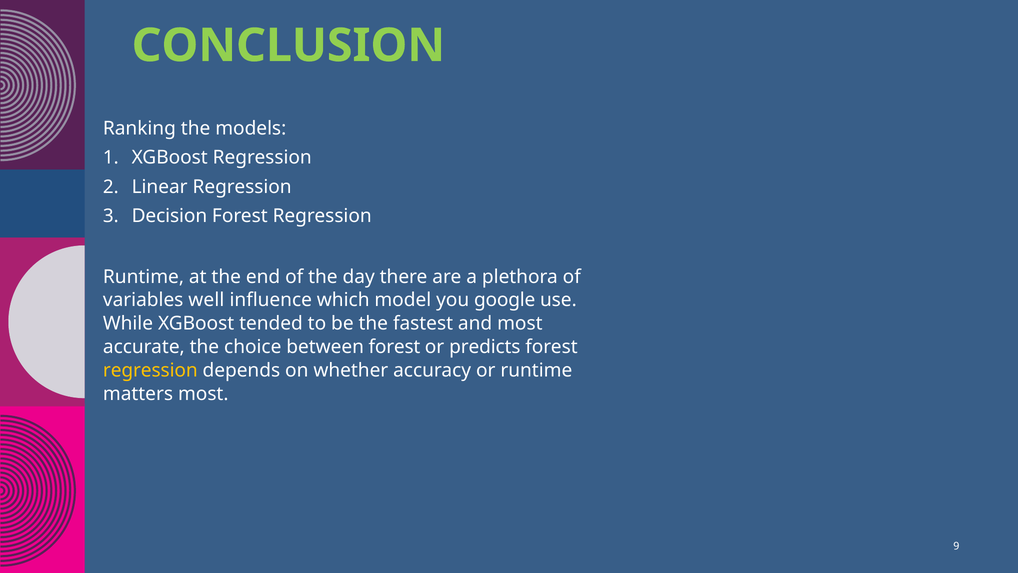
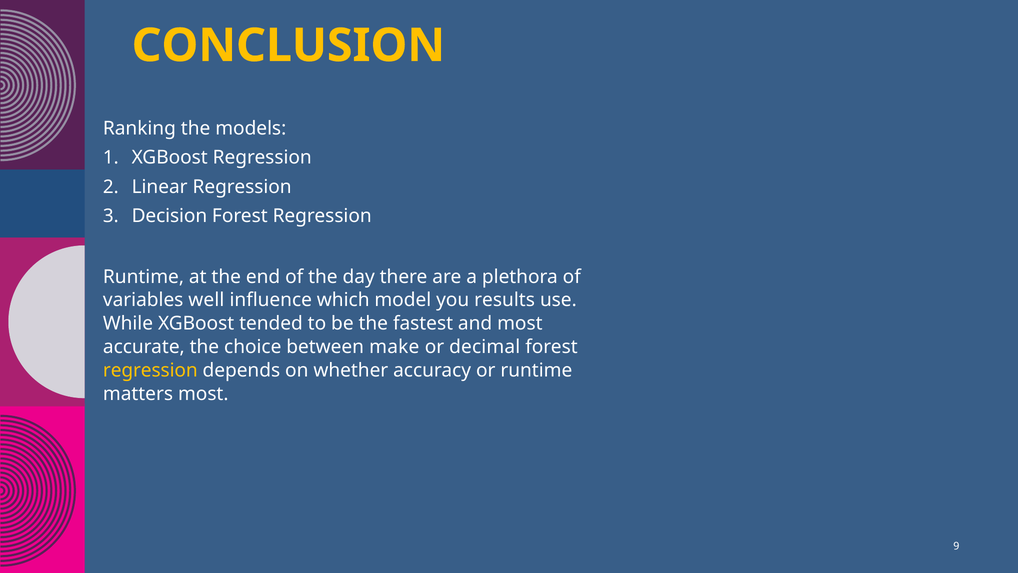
CONCLUSION colour: light green -> yellow
google: google -> results
between forest: forest -> make
predicts: predicts -> decimal
